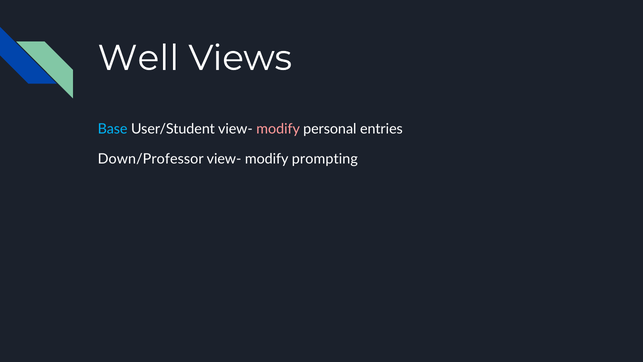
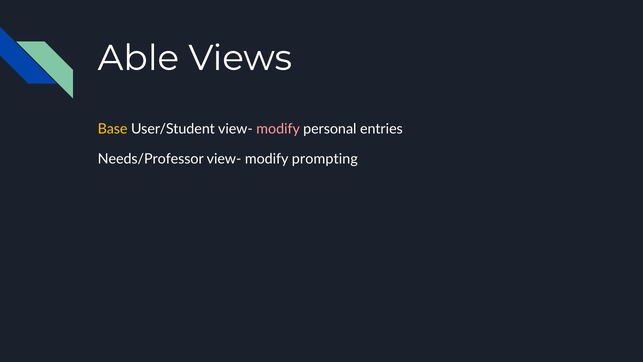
Well: Well -> Able
Base colour: light blue -> yellow
Down/Professor: Down/Professor -> Needs/Professor
